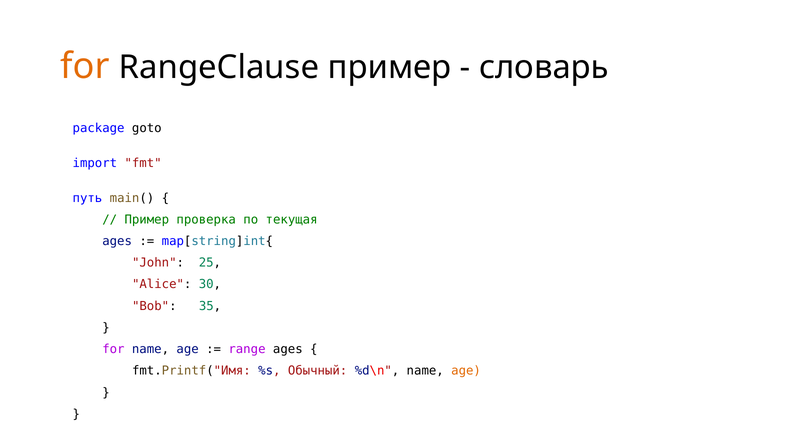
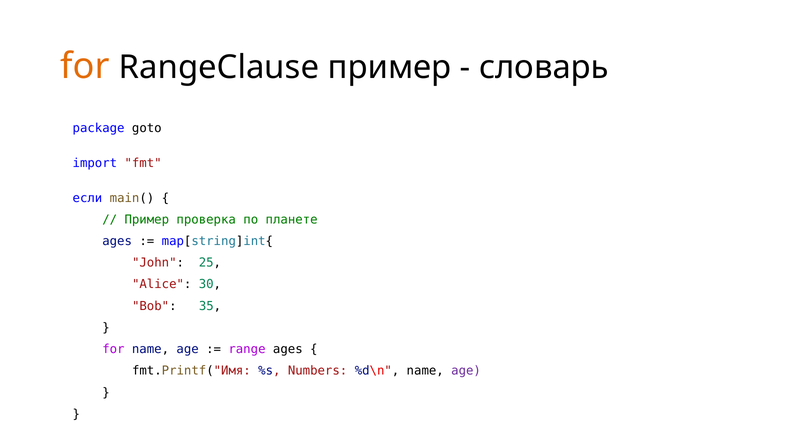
путь: путь -> если
текущая: текущая -> планете
Обычный: Обычный -> Numbers
age at (466, 370) colour: orange -> purple
